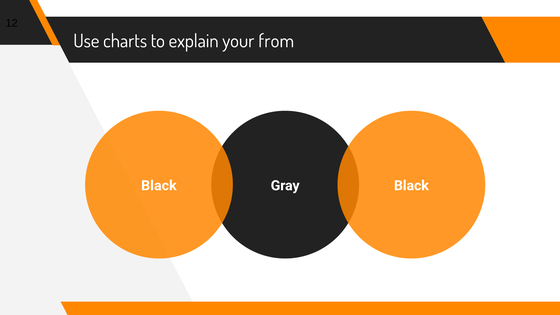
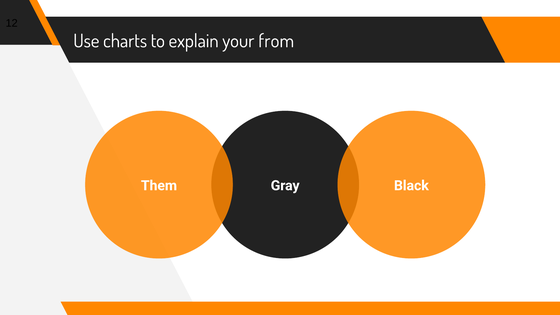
Black at (159, 186): Black -> Them
